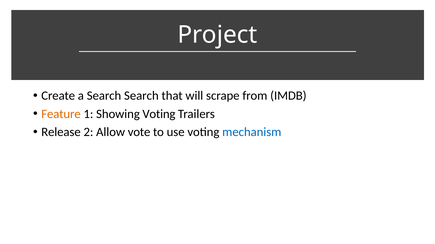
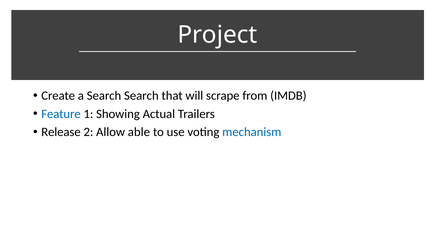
Feature colour: orange -> blue
Showing Voting: Voting -> Actual
vote: vote -> able
